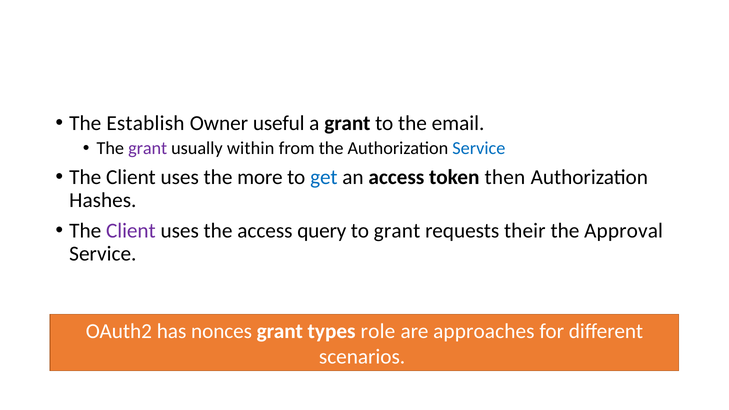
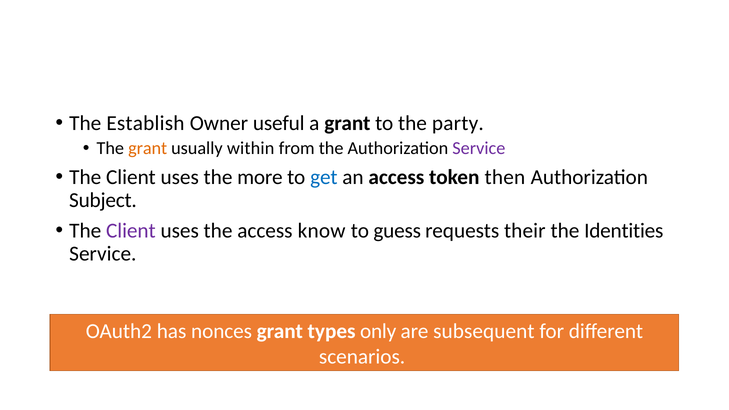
email: email -> party
grant at (148, 148) colour: purple -> orange
Service at (479, 148) colour: blue -> purple
Hashes: Hashes -> Subject
query: query -> know
to grant: grant -> guess
Approval: Approval -> Identities
role: role -> only
approaches: approaches -> subsequent
